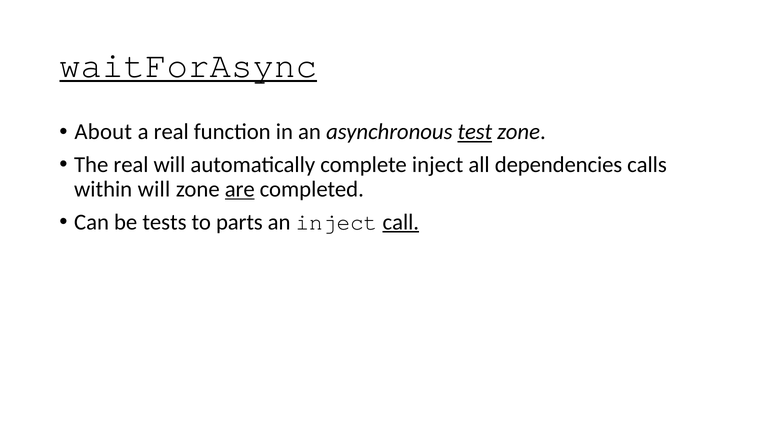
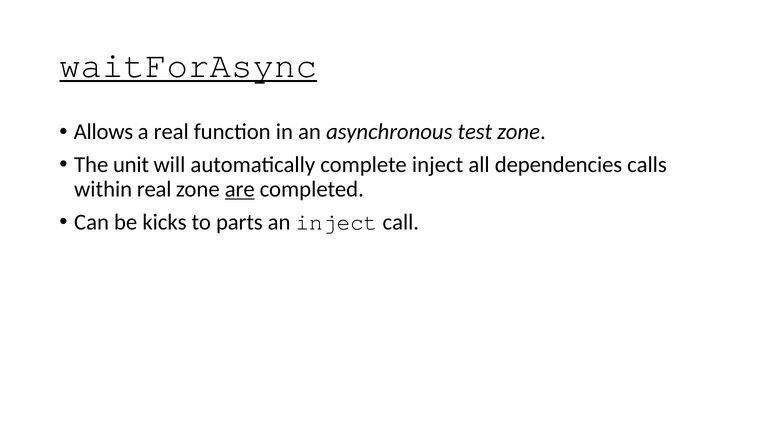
About: About -> Allows
test underline: present -> none
The real: real -> unit
within will: will -> real
tests: tests -> kicks
call underline: present -> none
